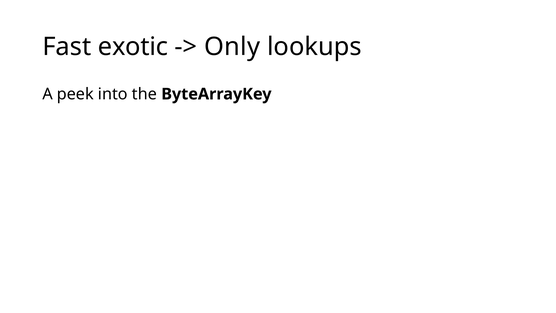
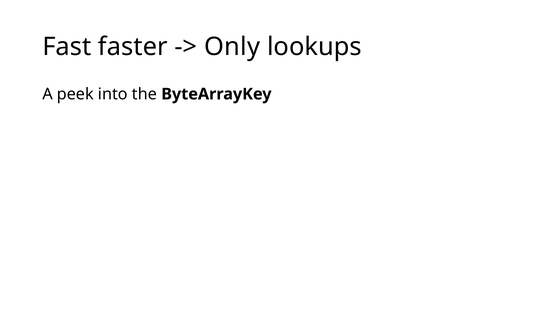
exotic: exotic -> faster
